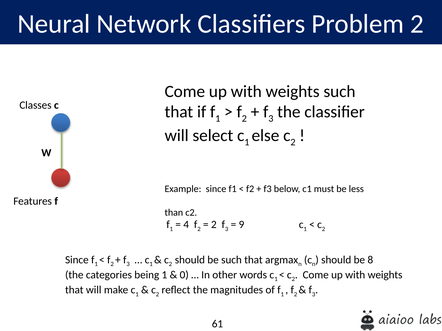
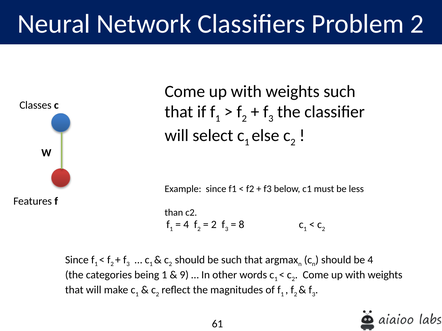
9: 9 -> 8
be 8: 8 -> 4
0: 0 -> 9
